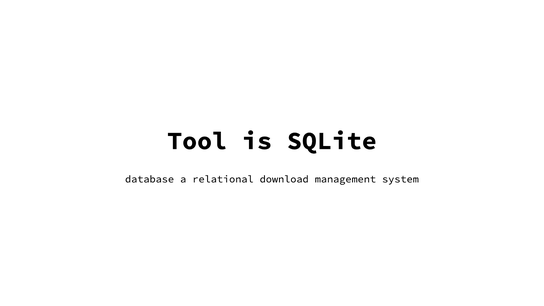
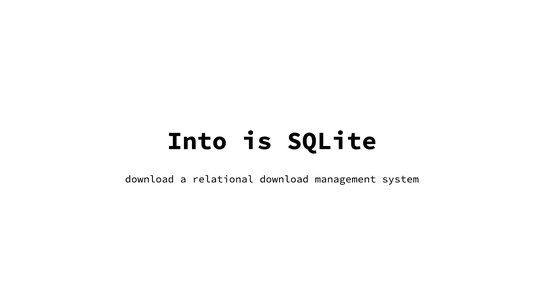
Tool: Tool -> Into
database at (150, 179): database -> download
